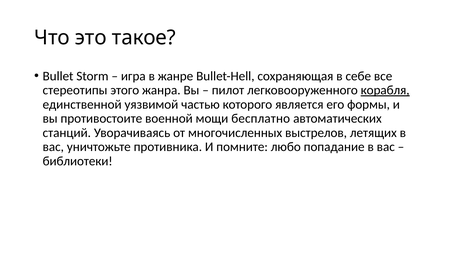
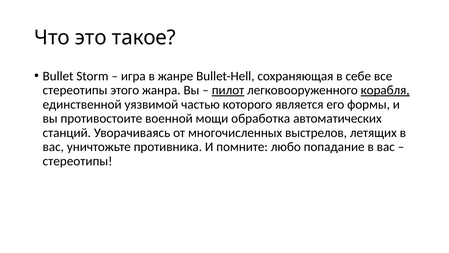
пилот underline: none -> present
бесплатно: бесплатно -> обработка
библиотеки at (78, 161): библиотеки -> стереотипы
